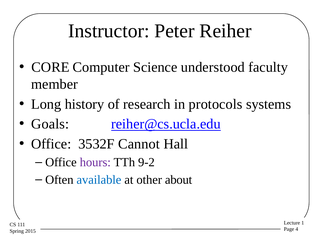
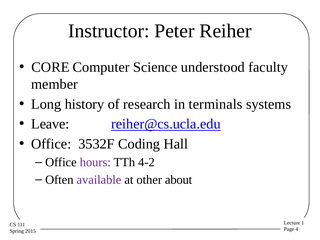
protocols: protocols -> terminals
Goals: Goals -> Leave
Cannot: Cannot -> Coding
9-2: 9-2 -> 4-2
available colour: blue -> purple
